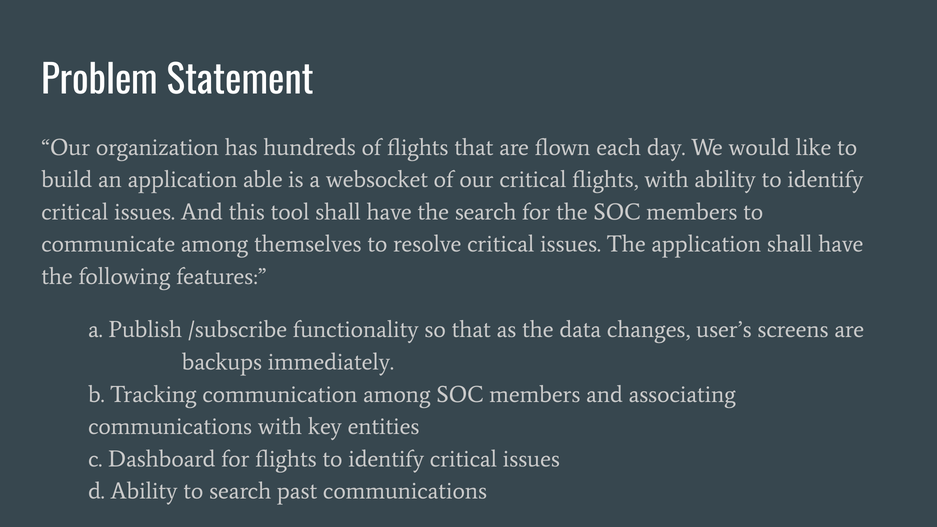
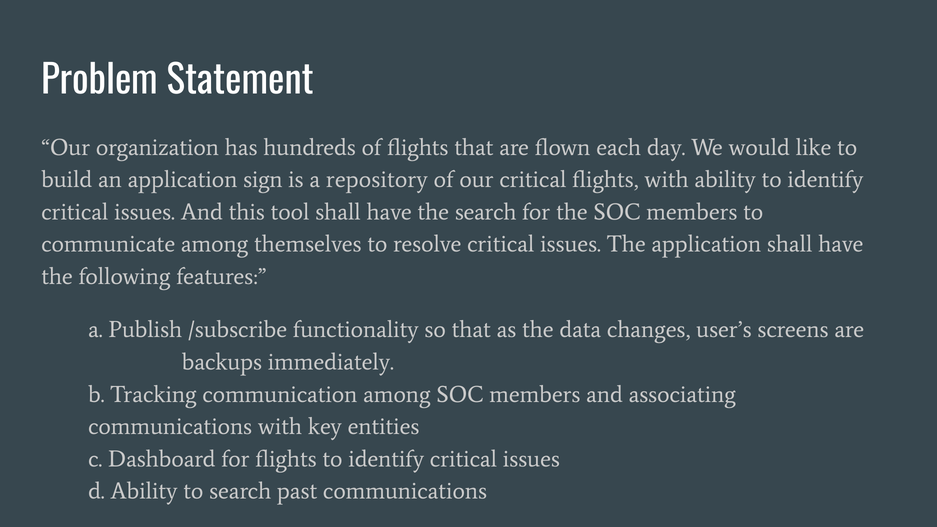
able: able -> sign
websocket: websocket -> repository
